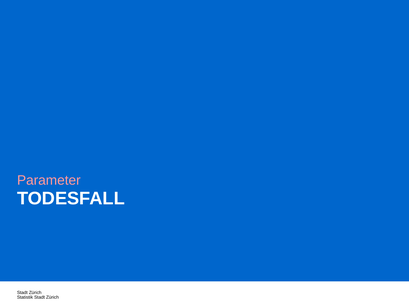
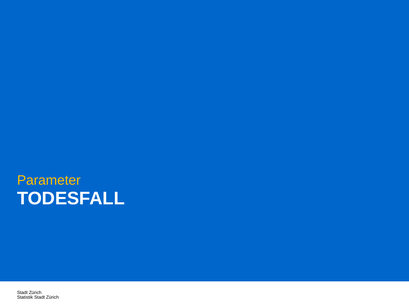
Parameter colour: pink -> yellow
